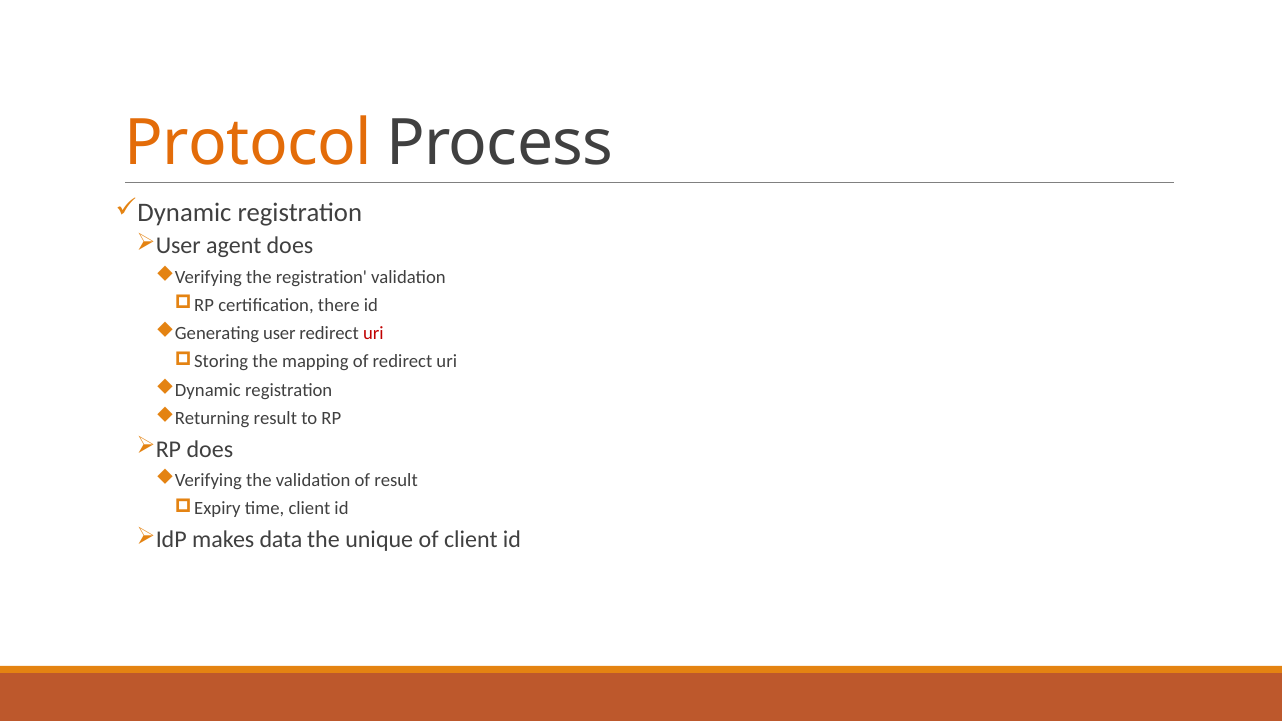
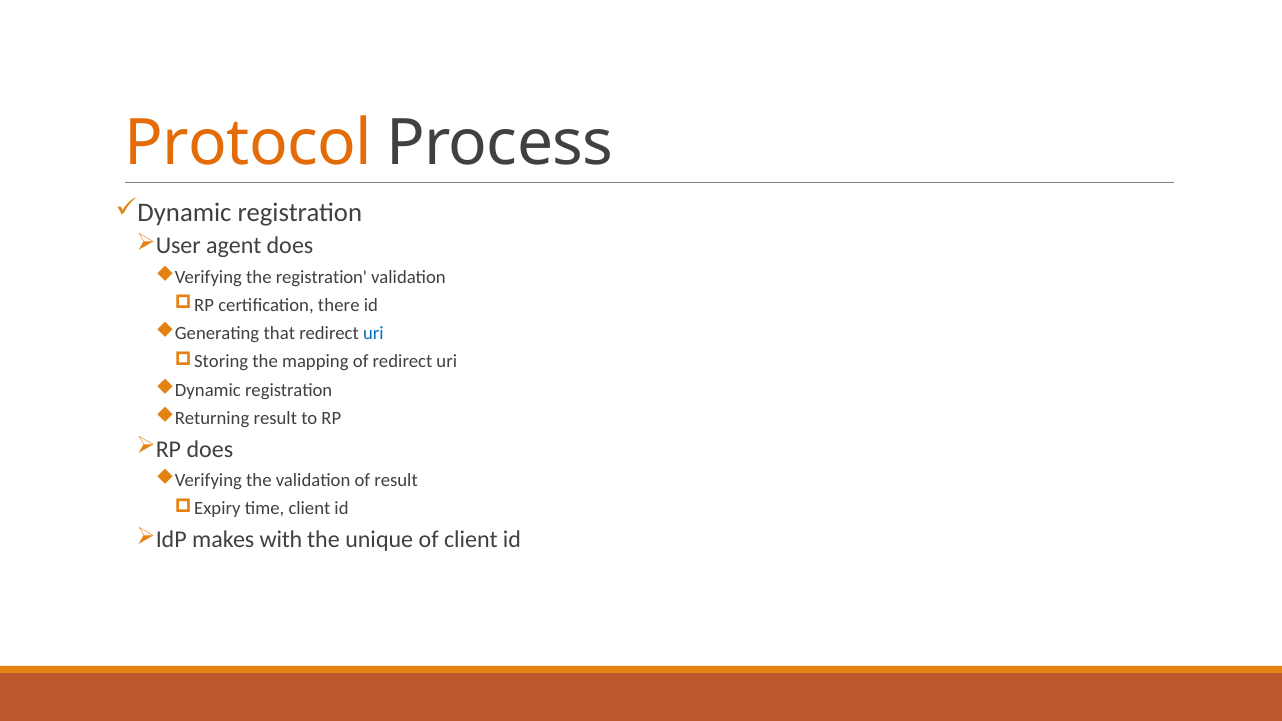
user: user -> that
uri at (373, 334) colour: red -> blue
data: data -> with
